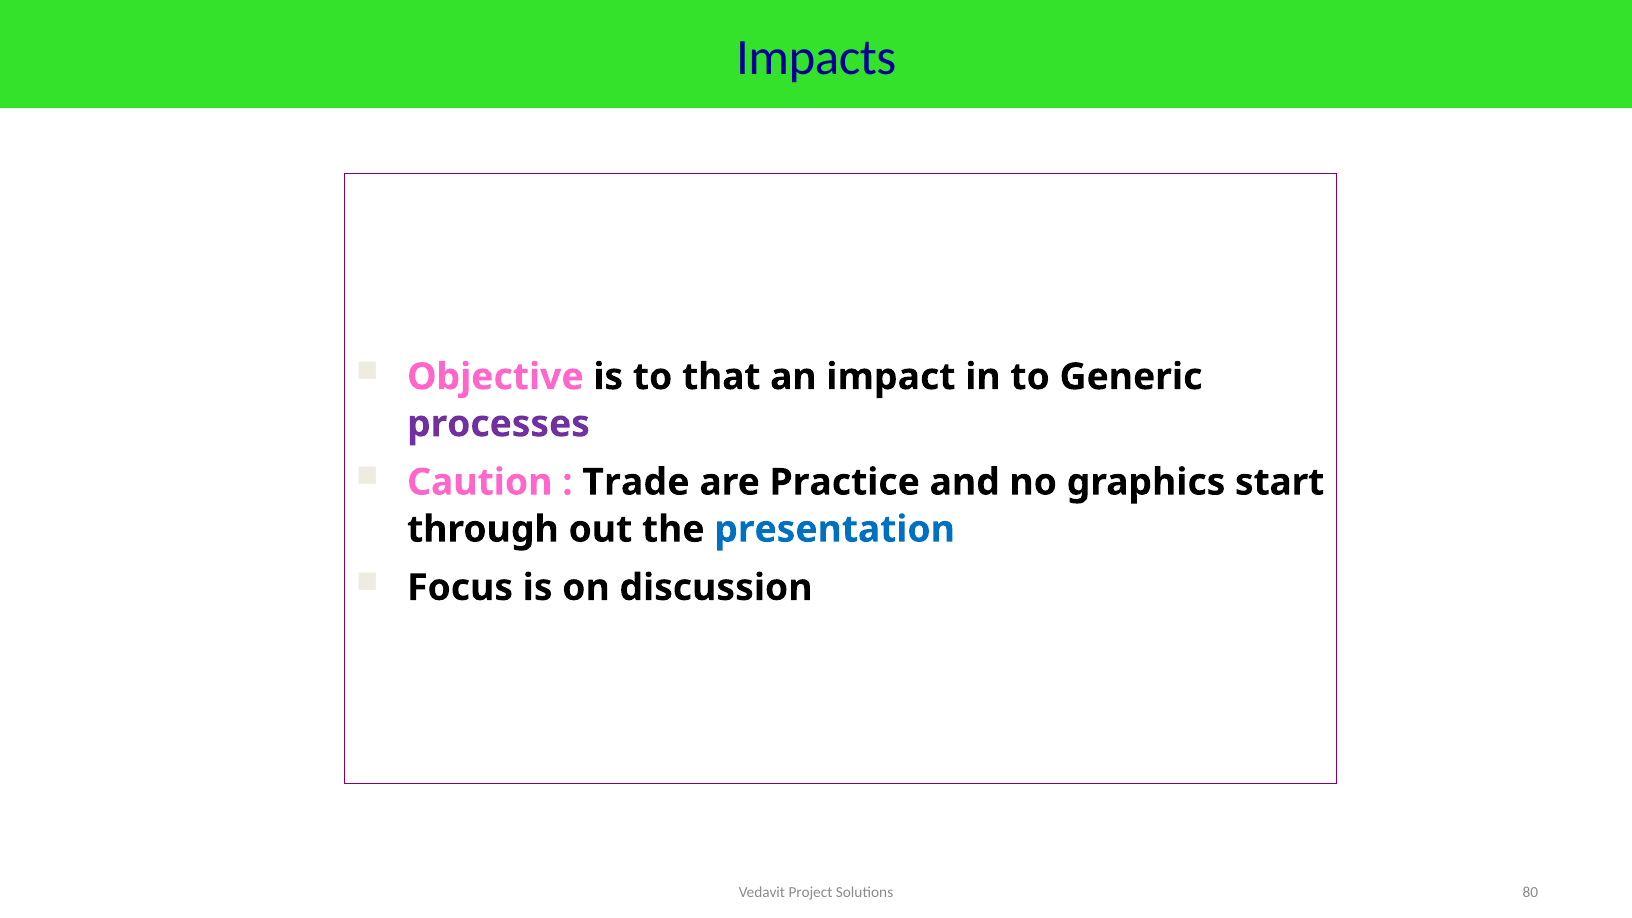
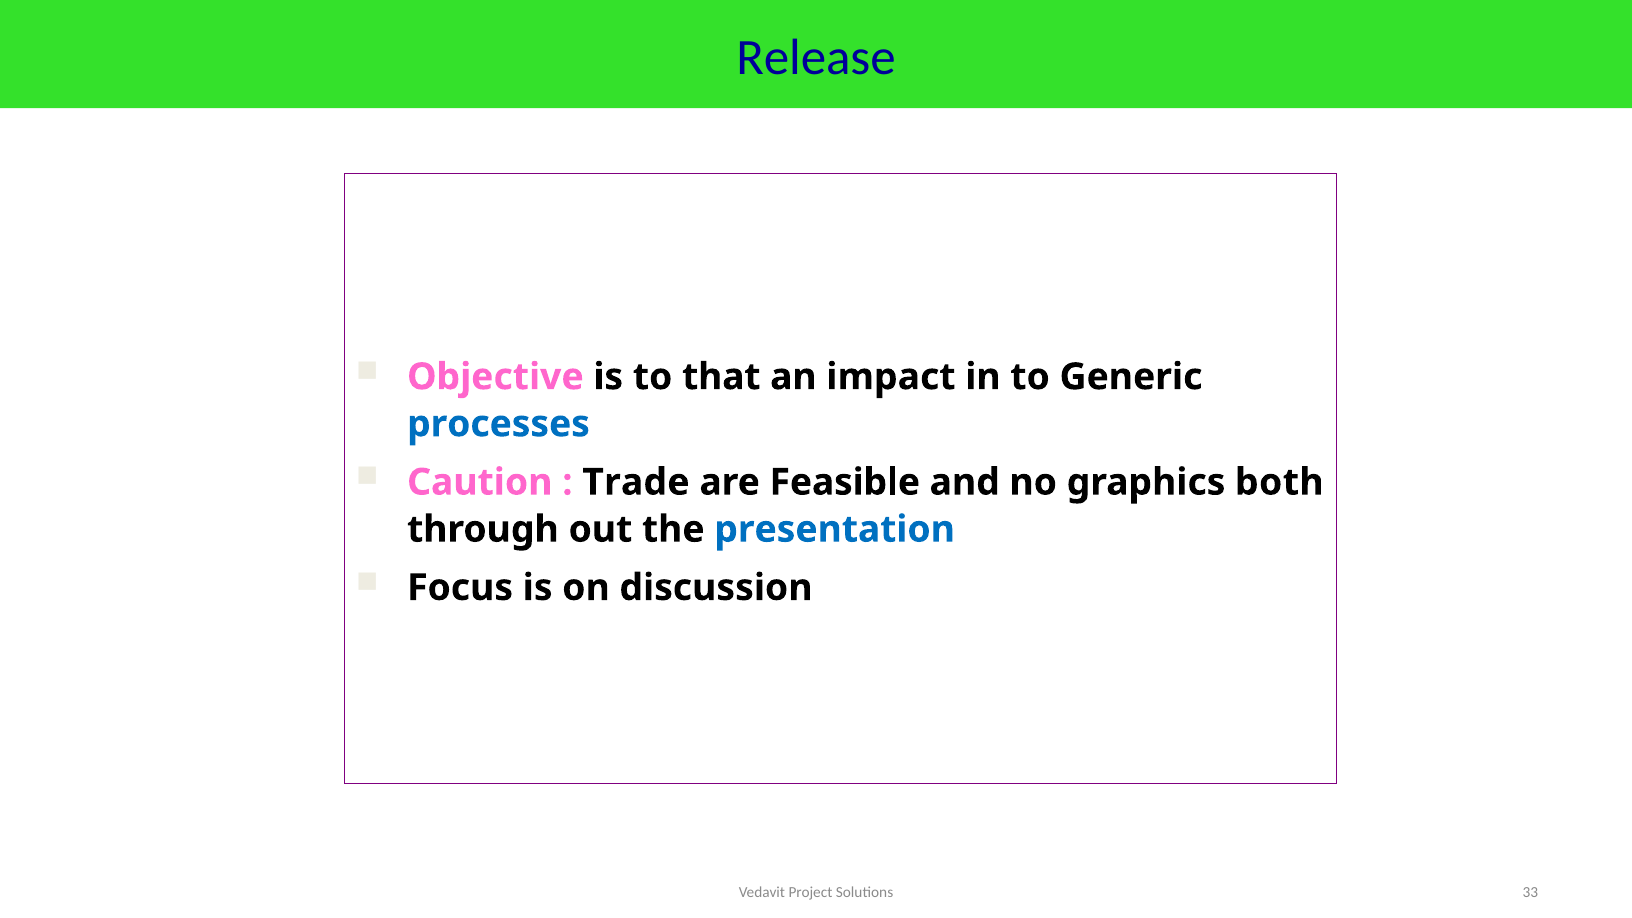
Impacts: Impacts -> Release
processes colour: purple -> blue
Practice: Practice -> Feasible
start: start -> both
80: 80 -> 33
